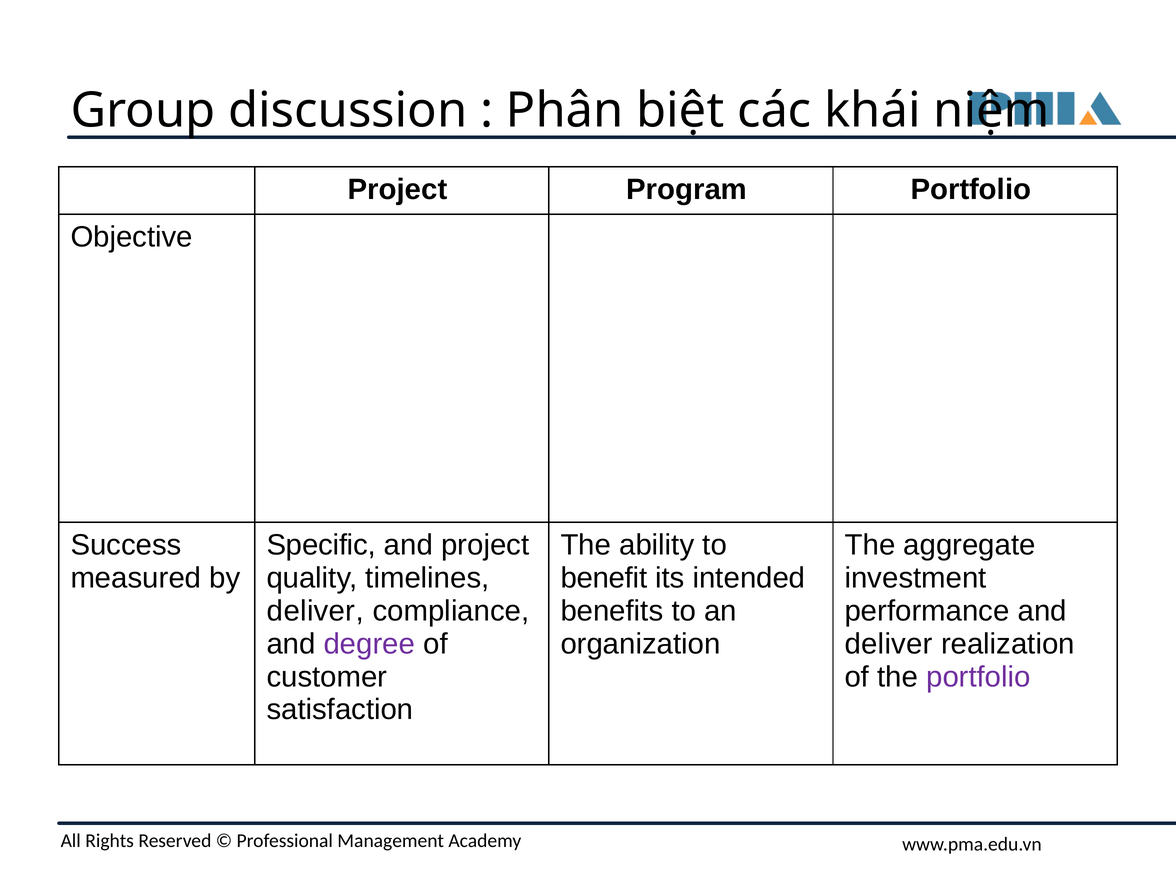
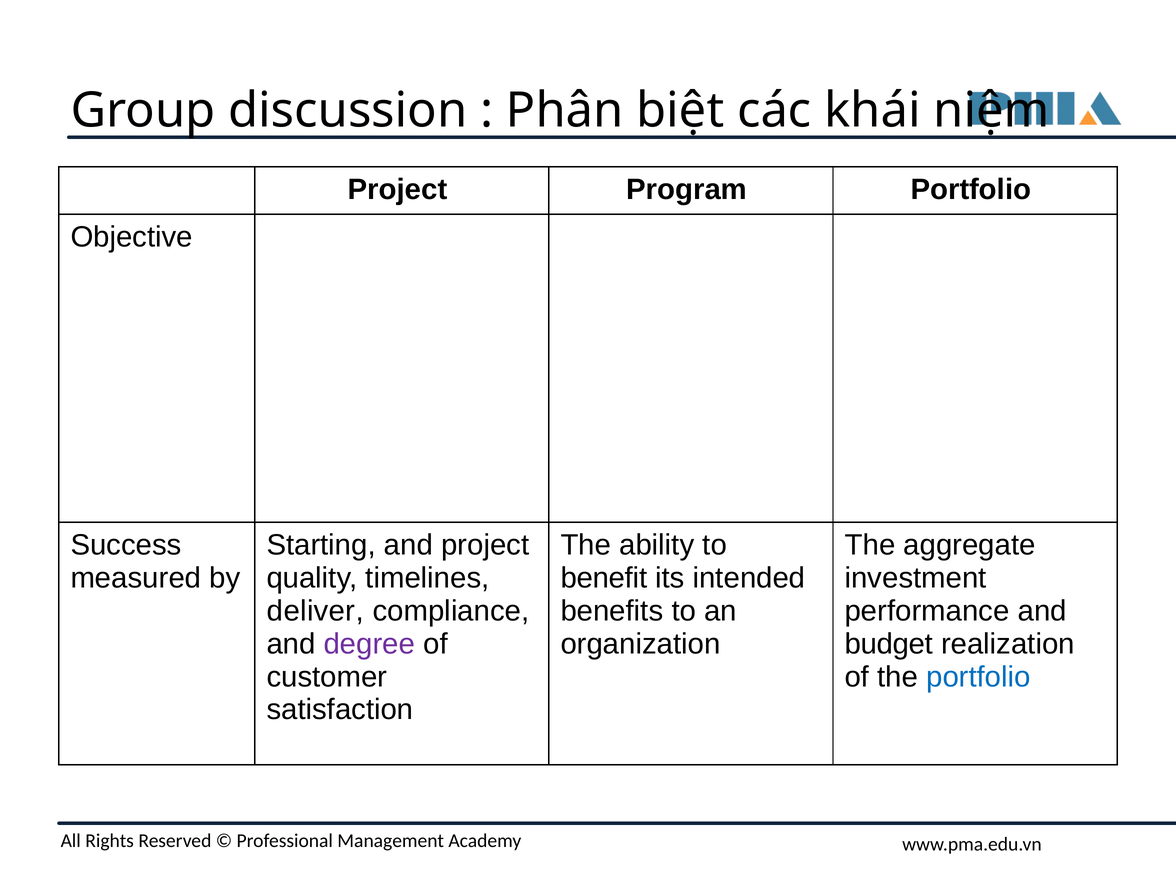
Specific: Specific -> Starting
deliver at (889, 644): deliver -> budget
portfolio at (978, 677) colour: purple -> blue
